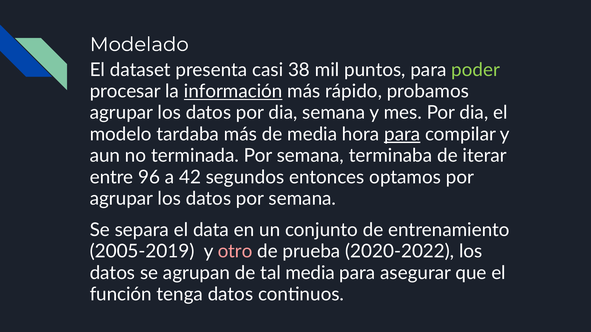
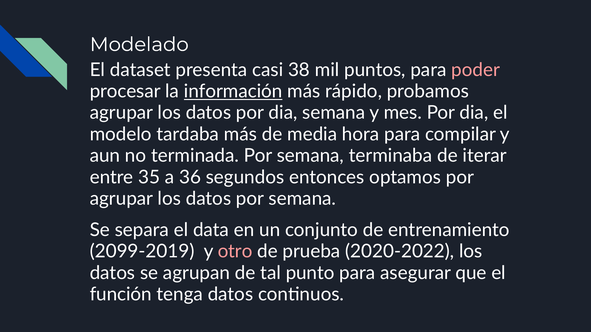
poder colour: light green -> pink
para at (402, 134) underline: present -> none
96: 96 -> 35
42: 42 -> 36
2005-2019: 2005-2019 -> 2099-2019
tal media: media -> punto
